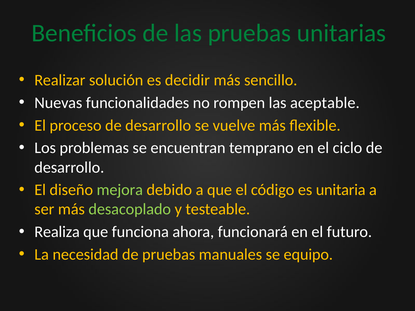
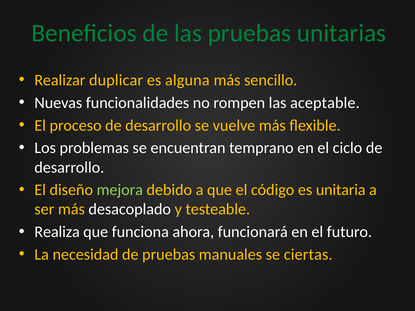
solución: solución -> duplicar
decidir: decidir -> alguna
desacoplado colour: light green -> white
equipo: equipo -> ciertas
